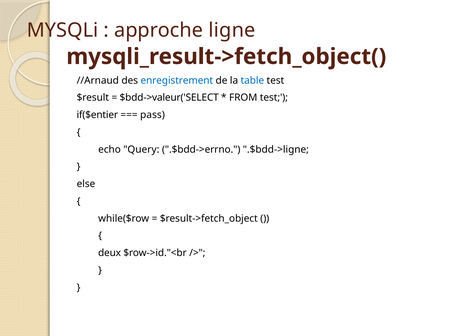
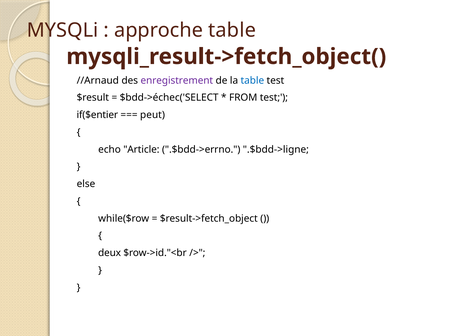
approche ligne: ligne -> table
enregistrement colour: blue -> purple
$bdd->valeur('SELECT: $bdd->valeur('SELECT -> $bdd->échec('SELECT
pass: pass -> peut
Query: Query -> Article
